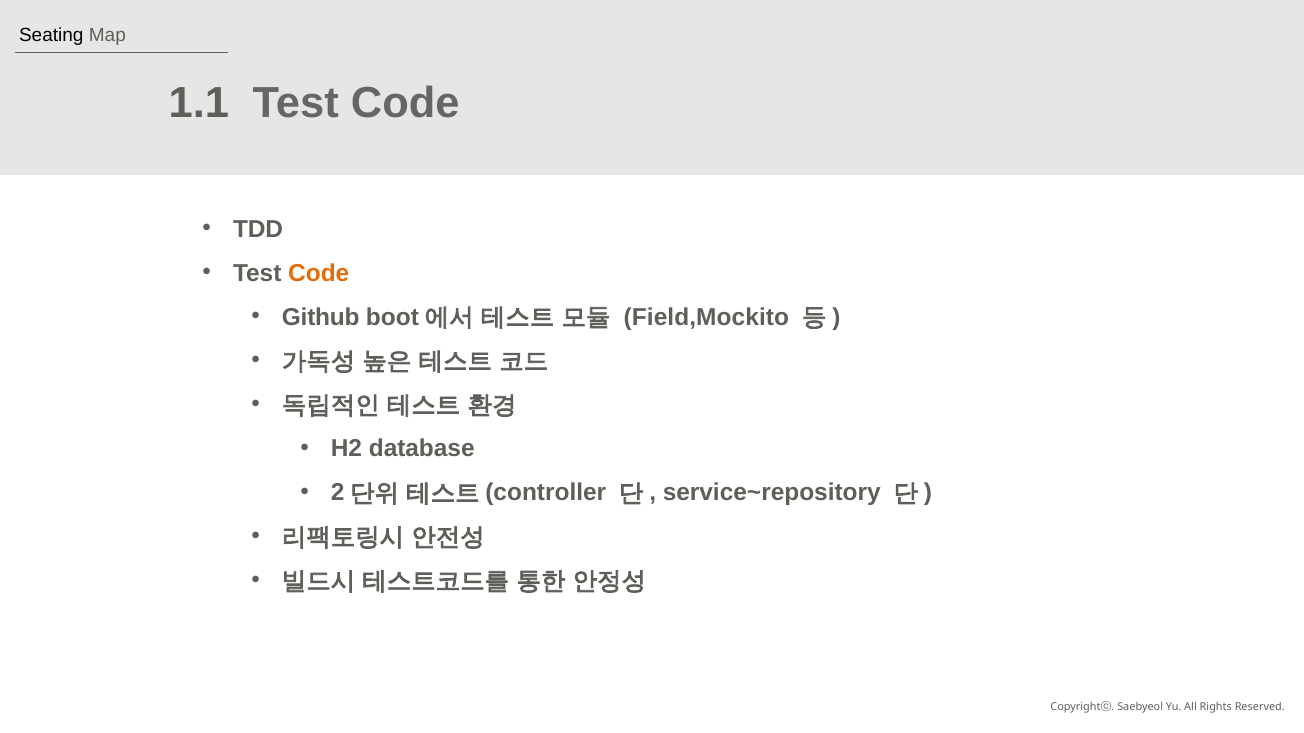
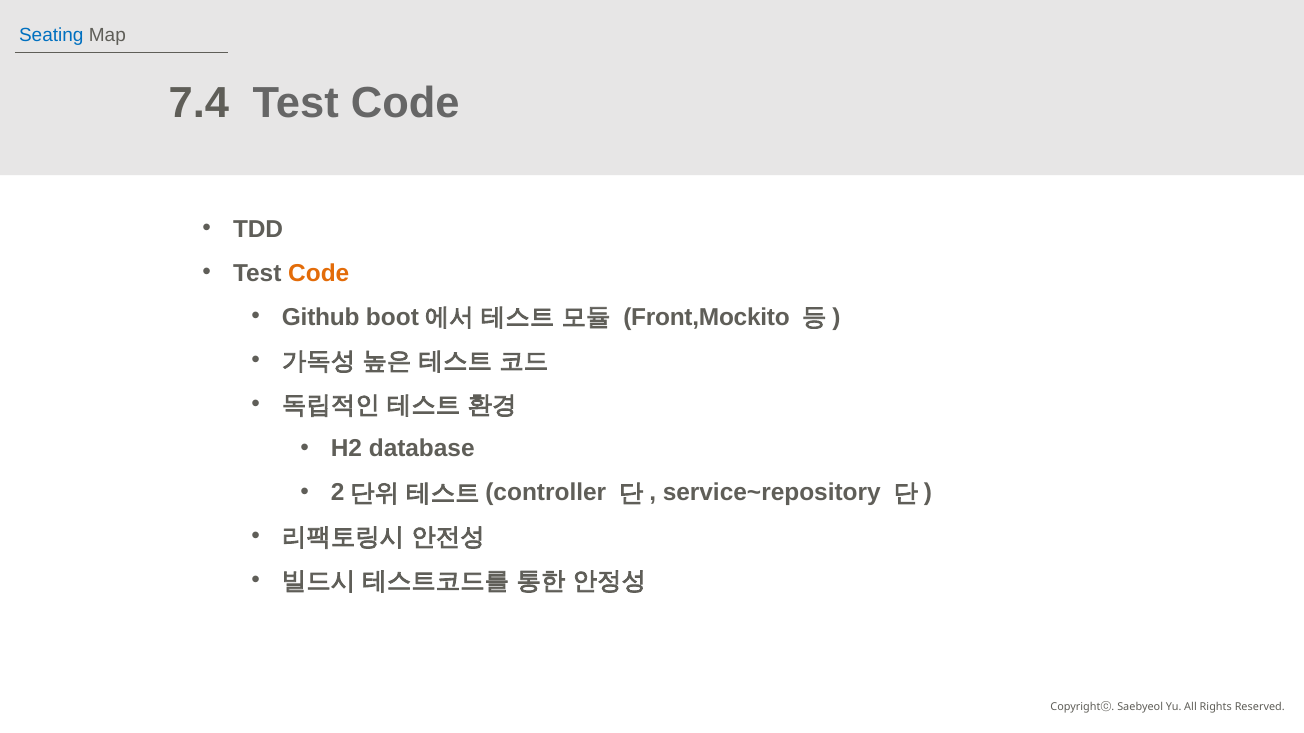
Seating colour: black -> blue
1.1: 1.1 -> 7.4
Field,Mockito: Field,Mockito -> Front,Mockito
